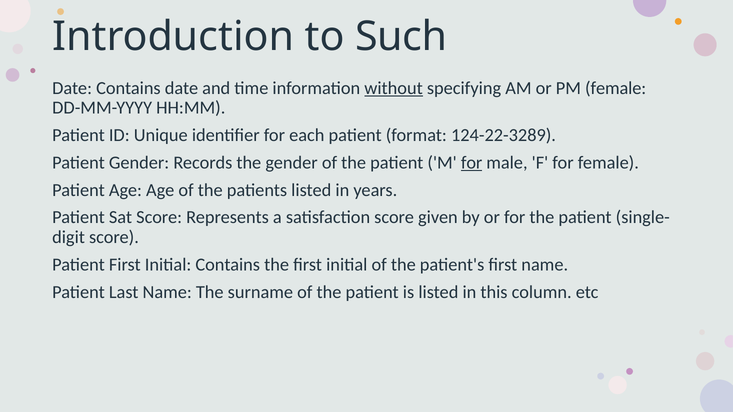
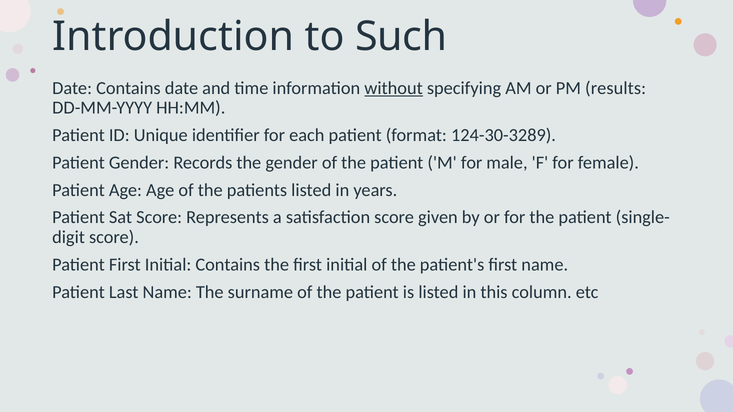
PM female: female -> results
124-22-3289: 124-22-3289 -> 124-30-3289
for at (472, 163) underline: present -> none
